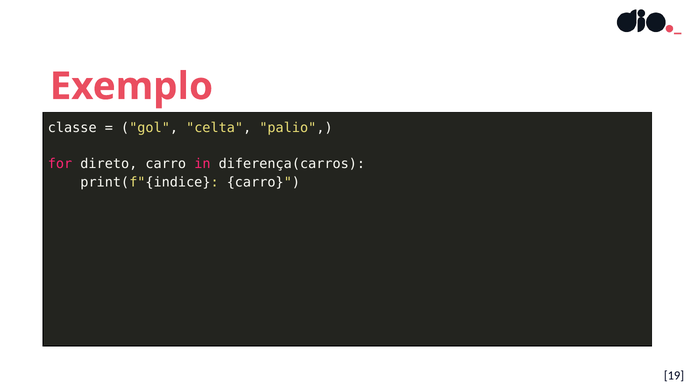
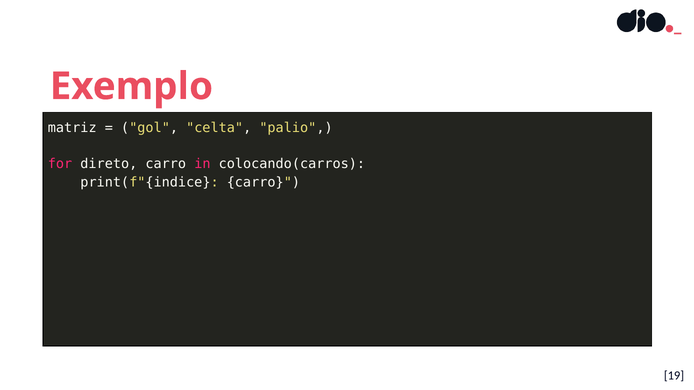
classe: classe -> matriz
diferença(carros: diferença(carros -> colocando(carros
